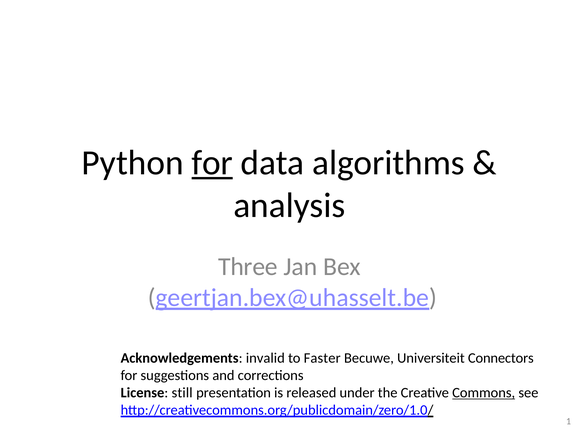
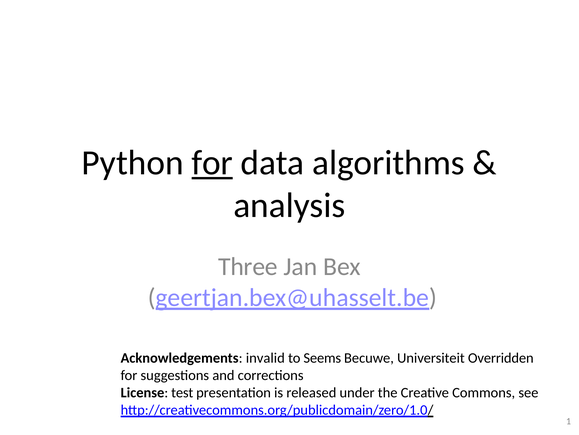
Faster: Faster -> Seems
Connectors: Connectors -> Overridden
still: still -> test
Commons underline: present -> none
